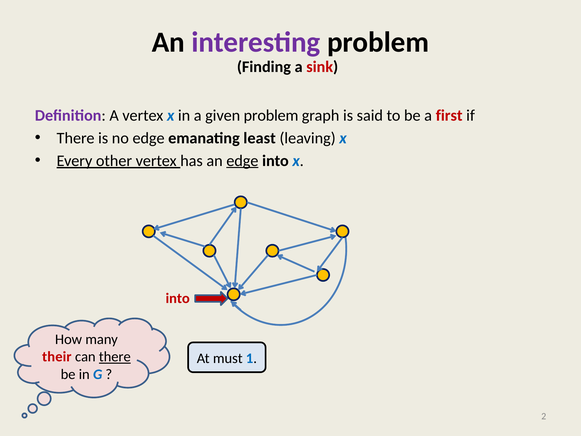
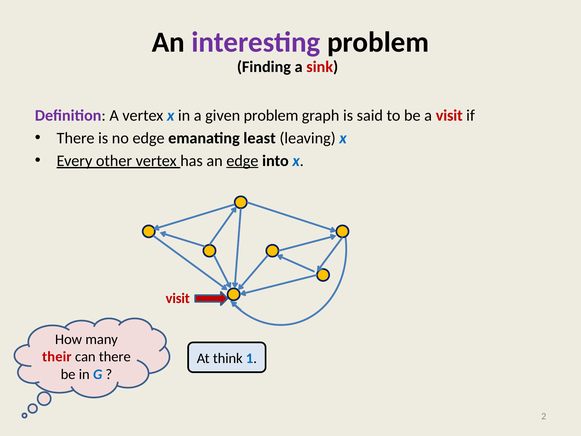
a first: first -> visit
into at (178, 298): into -> visit
there at (115, 357) underline: present -> none
must: must -> think
